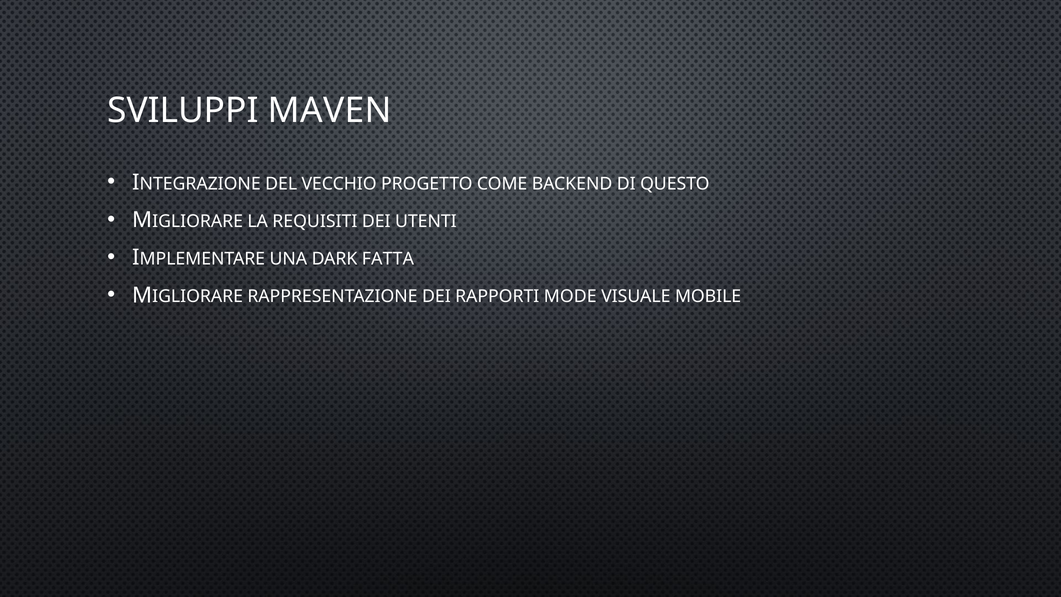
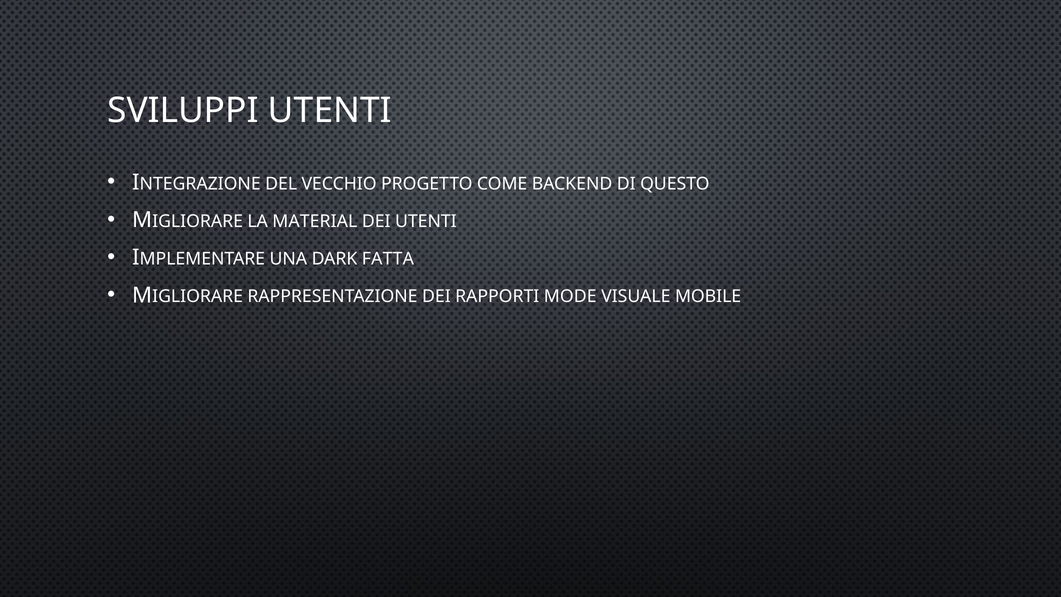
SVILUPPI MAVEN: MAVEN -> UTENTI
REQUISITI: REQUISITI -> MATERIAL
